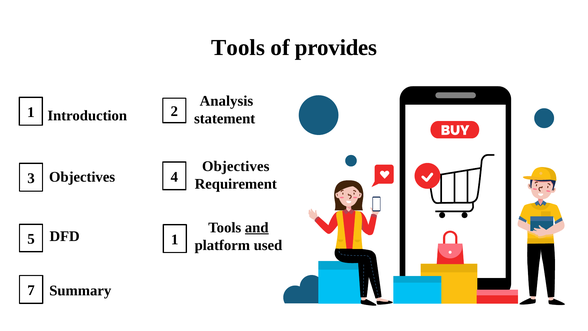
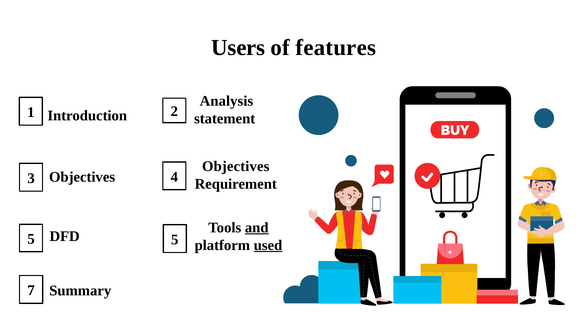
Tools at (238, 48): Tools -> Users
provides: provides -> features
5 1: 1 -> 5
used underline: none -> present
